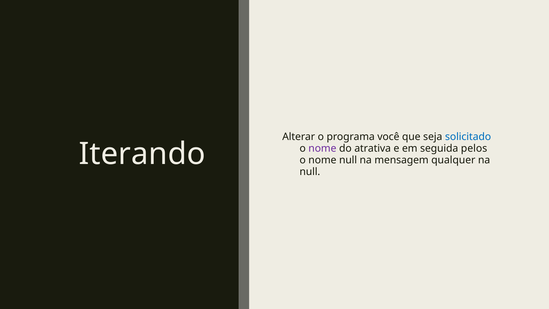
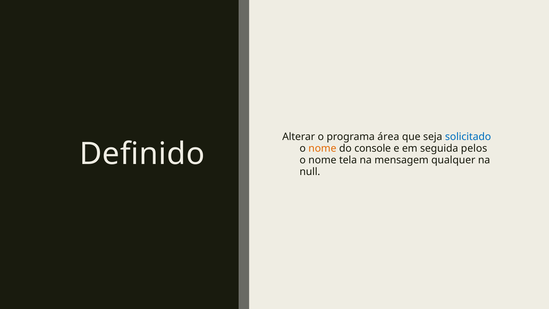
você: você -> área
Iterando: Iterando -> Definido
nome at (322, 148) colour: purple -> orange
atrativa: atrativa -> console
nome null: null -> tela
